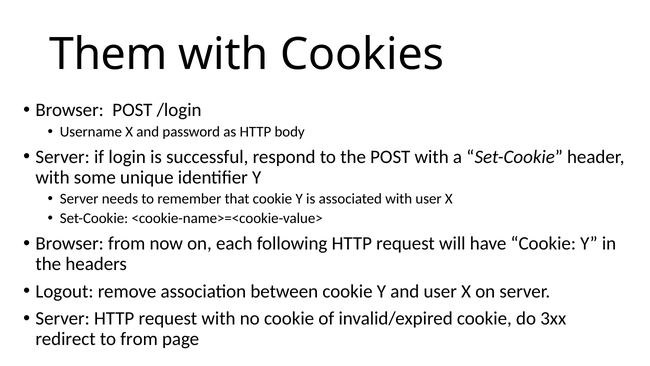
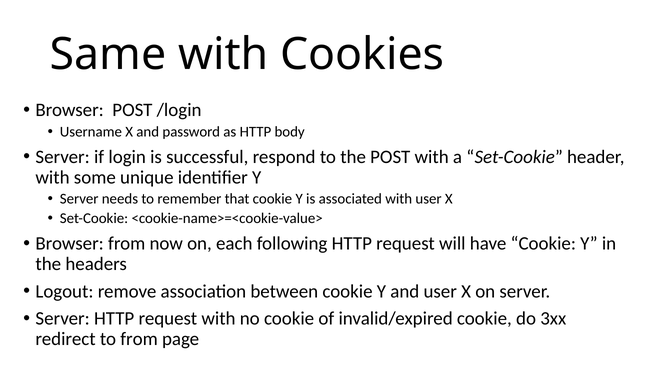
Them: Them -> Same
